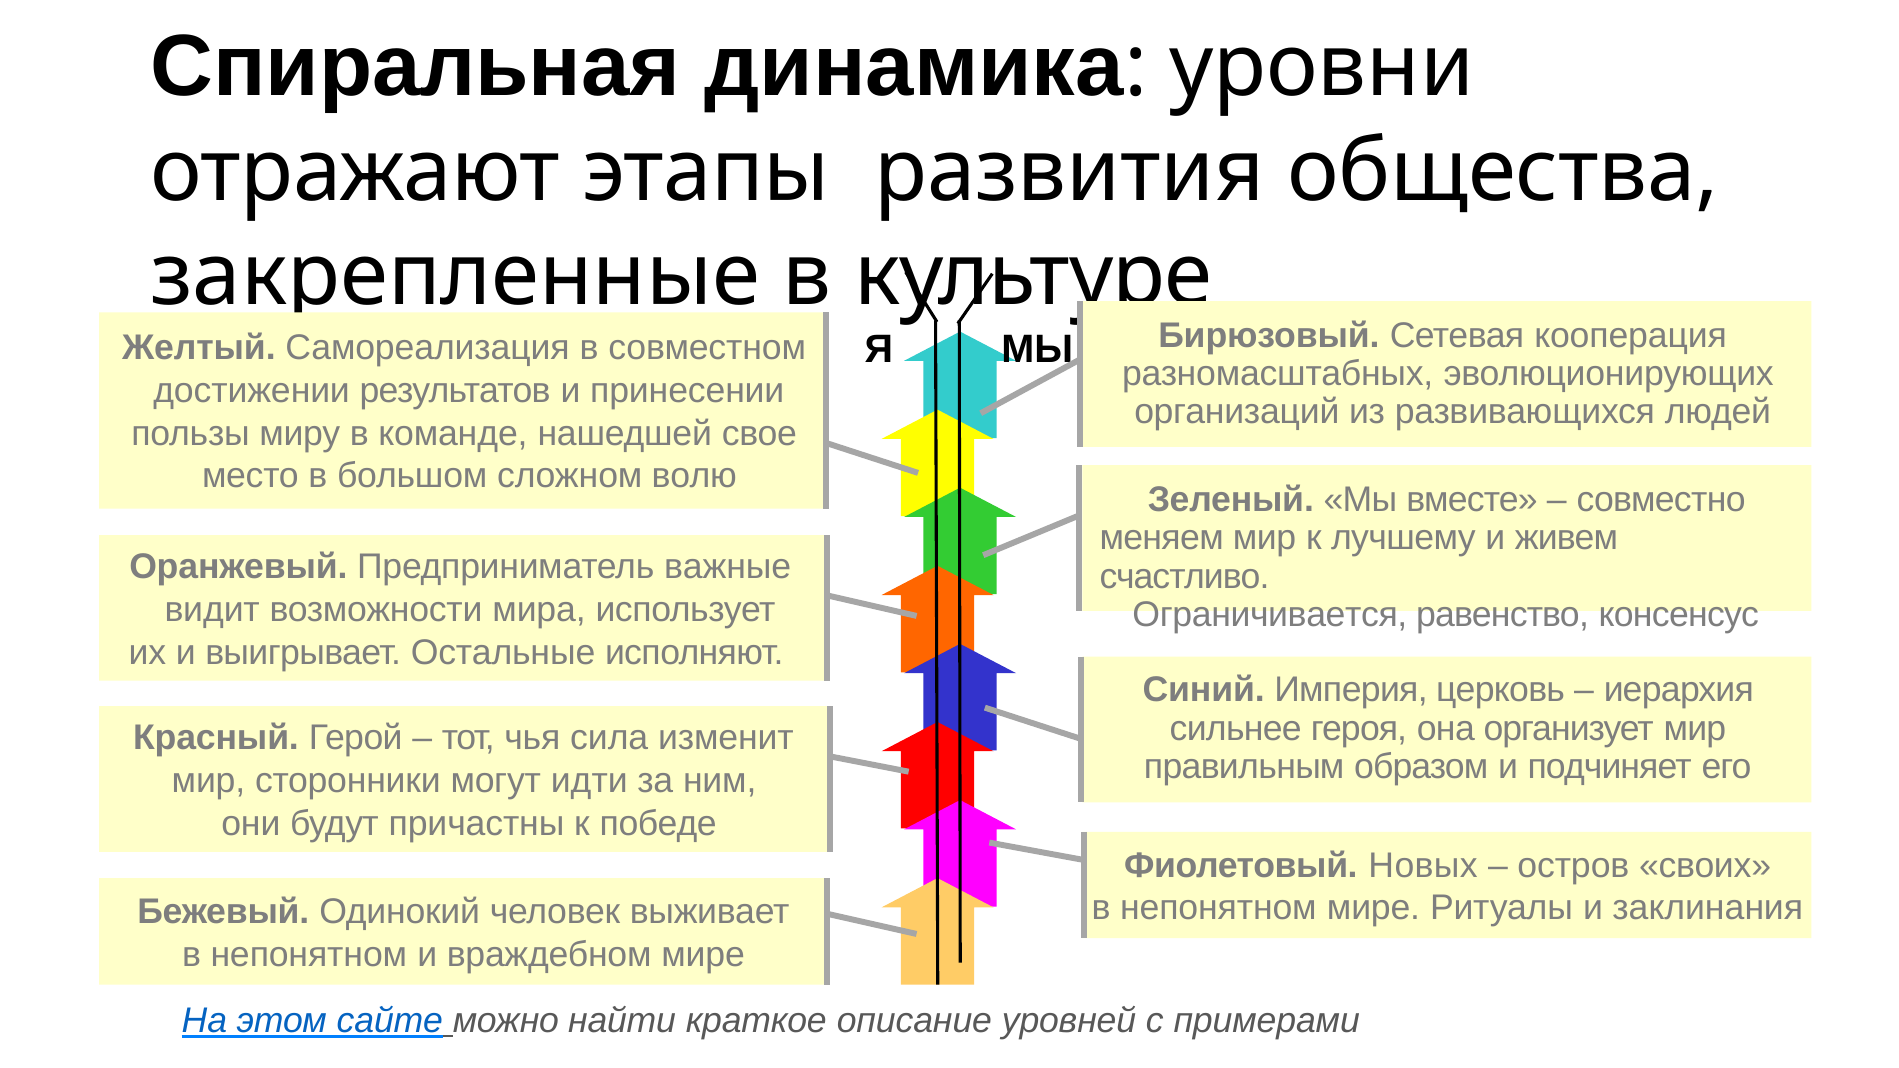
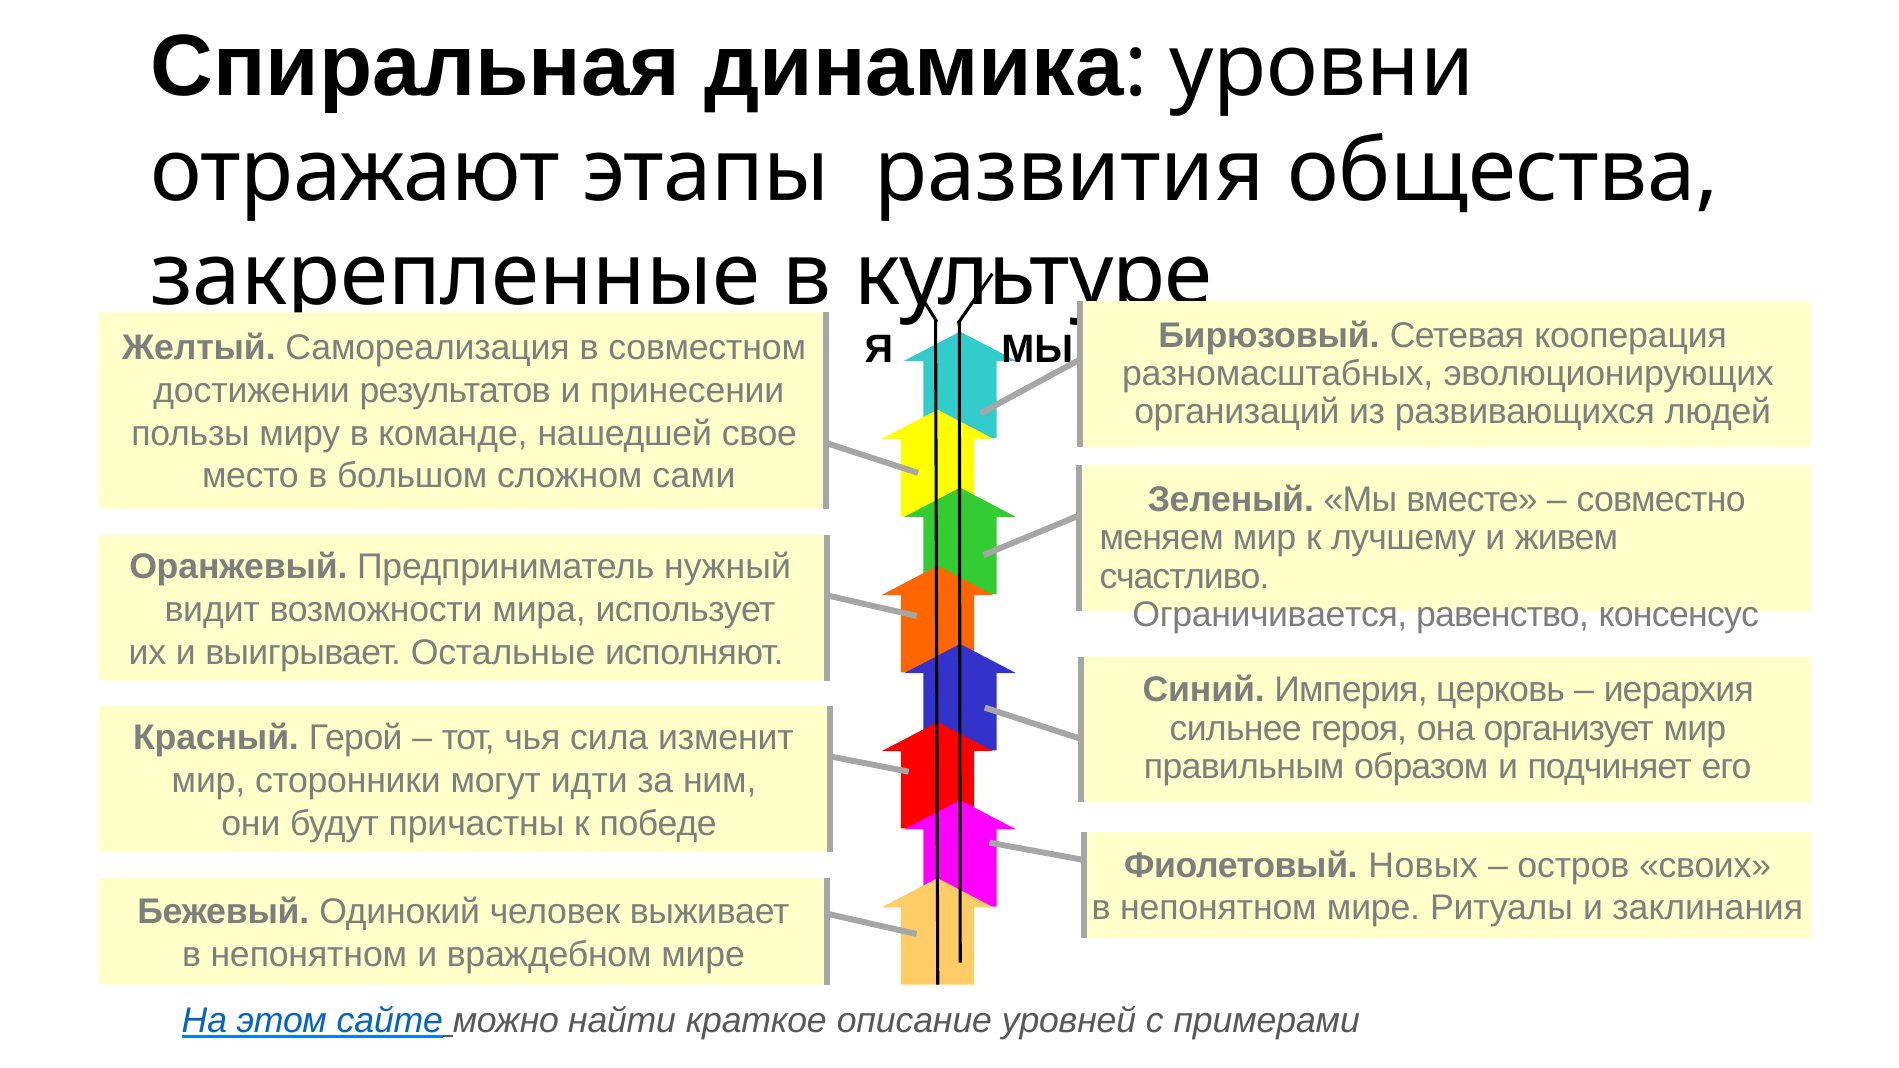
волю: волю -> сами
важные: важные -> нужный
